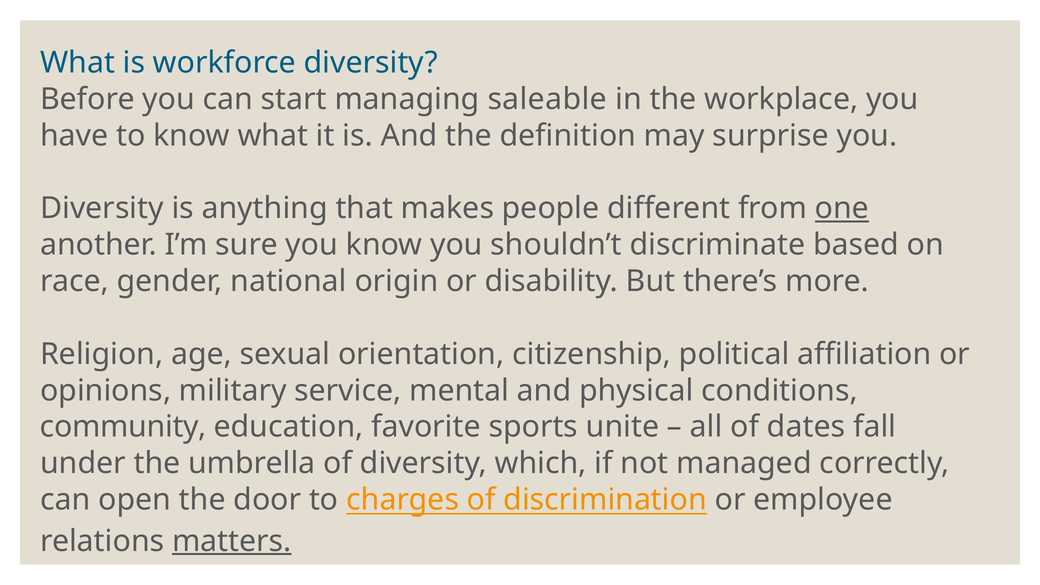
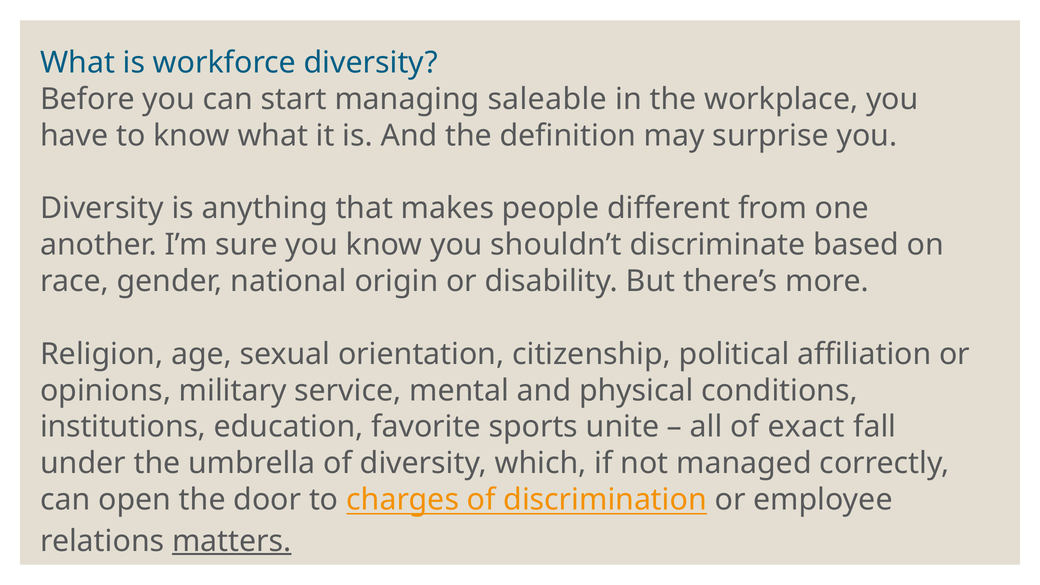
one underline: present -> none
community: community -> institutions
dates: dates -> exact
